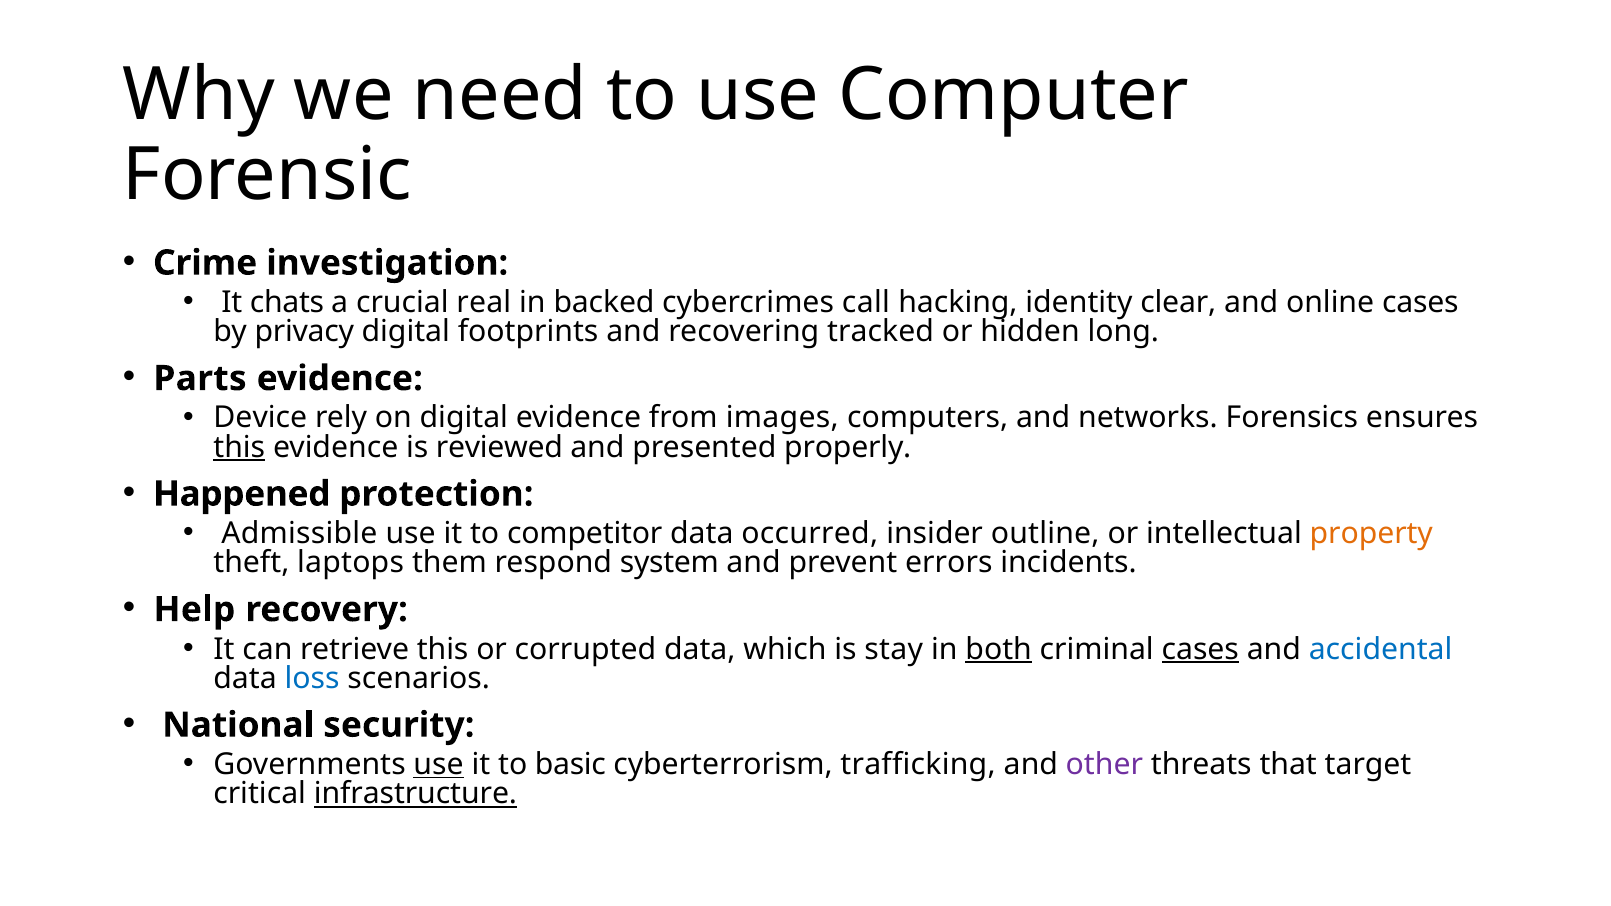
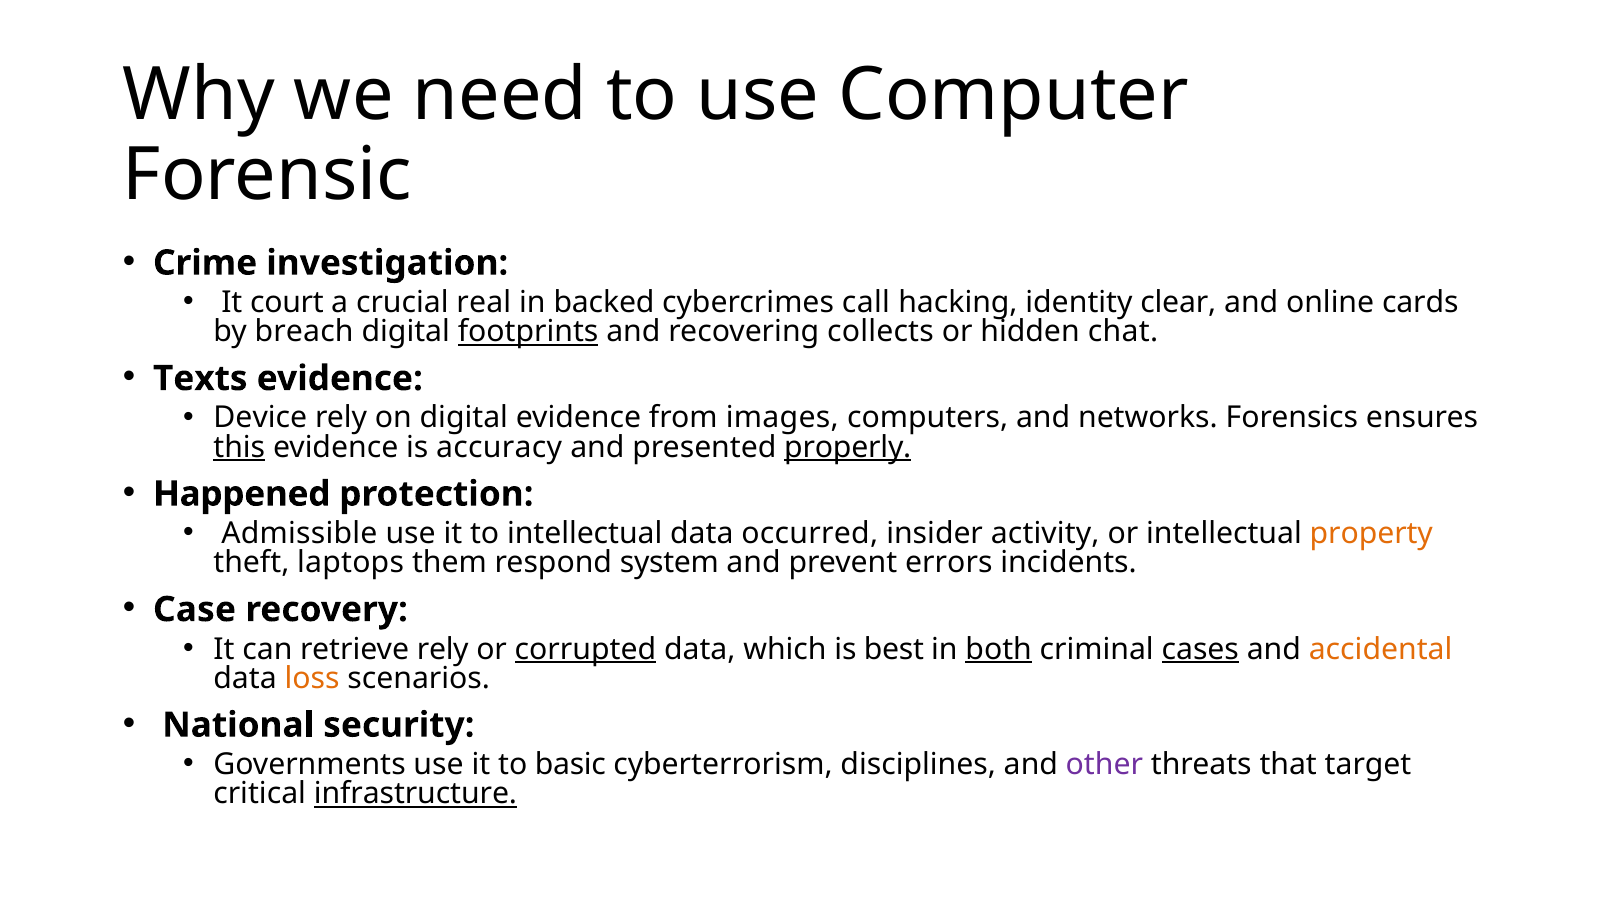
chats: chats -> court
online cases: cases -> cards
privacy: privacy -> breach
footprints underline: none -> present
tracked: tracked -> collects
long: long -> chat
Parts: Parts -> Texts
reviewed: reviewed -> accuracy
properly underline: none -> present
to competitor: competitor -> intellectual
outline: outline -> activity
Help: Help -> Case
retrieve this: this -> rely
corrupted underline: none -> present
stay: stay -> best
accidental colour: blue -> orange
loss colour: blue -> orange
use at (439, 765) underline: present -> none
trafficking: trafficking -> disciplines
